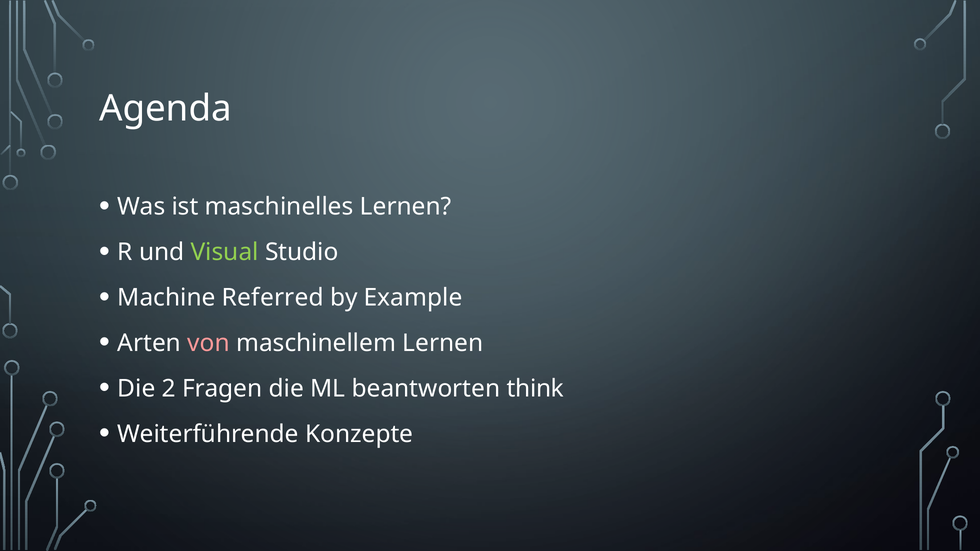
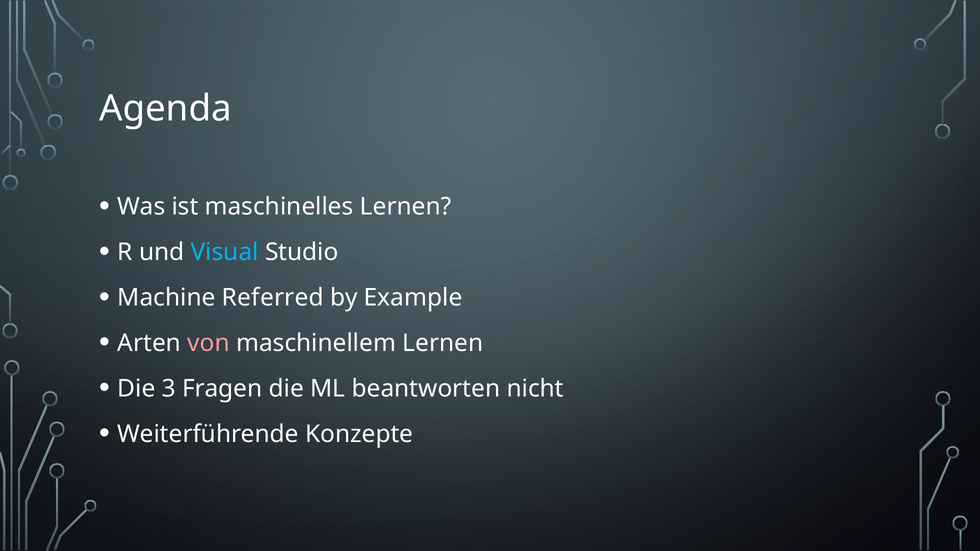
Visual colour: light green -> light blue
2: 2 -> 3
think: think -> nicht
